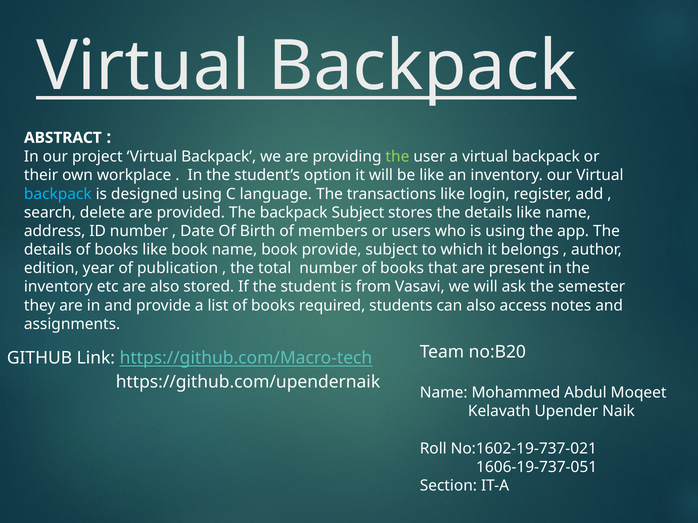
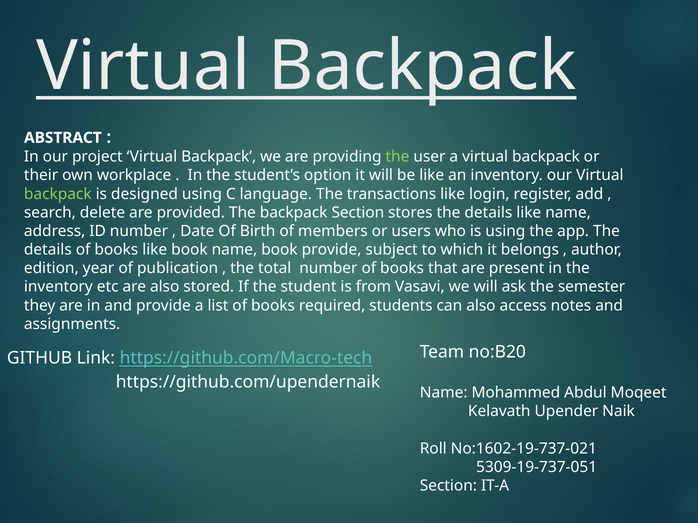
backpack at (58, 194) colour: light blue -> light green
backpack Subject: Subject -> Section
1606-19-737-051: 1606-19-737-051 -> 5309-19-737-051
